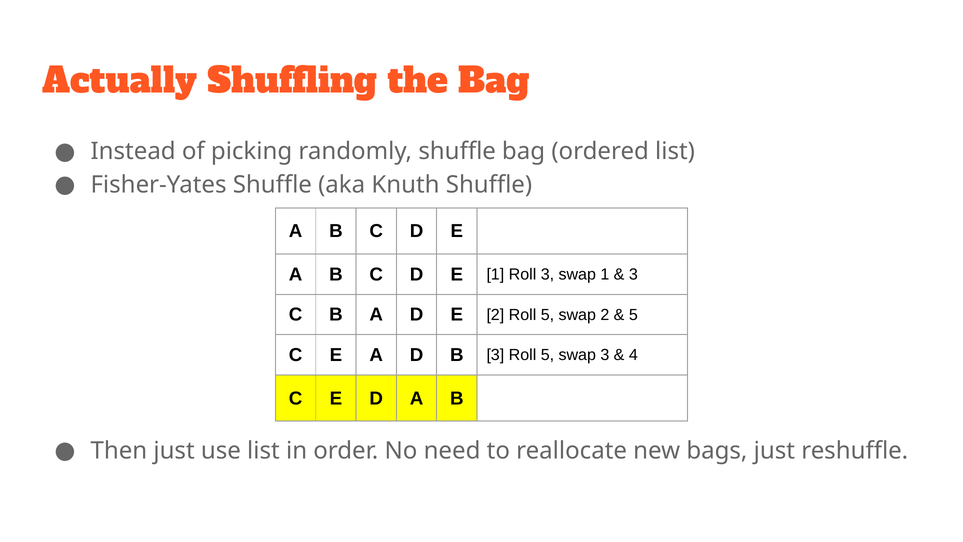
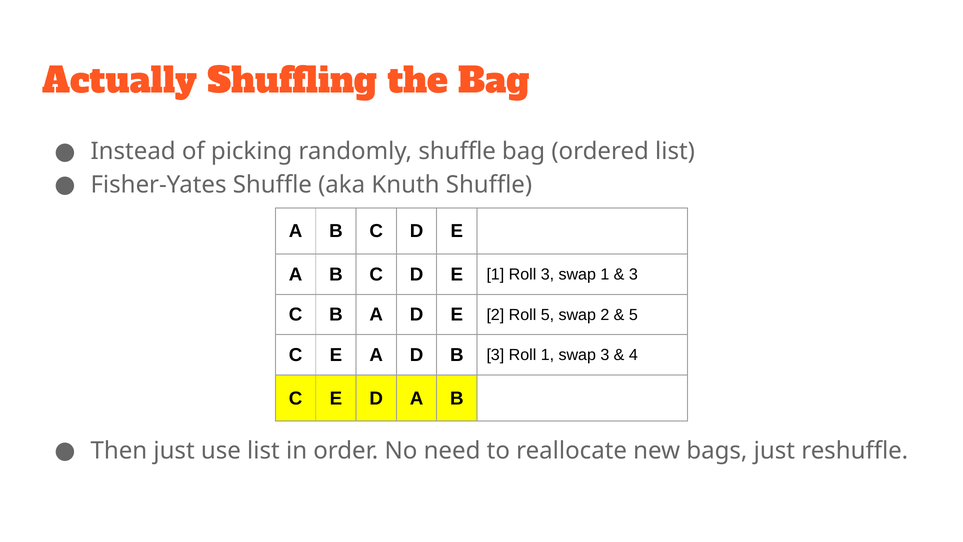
3 Roll 5: 5 -> 1
